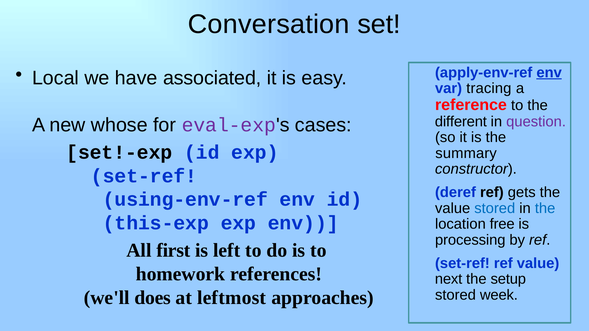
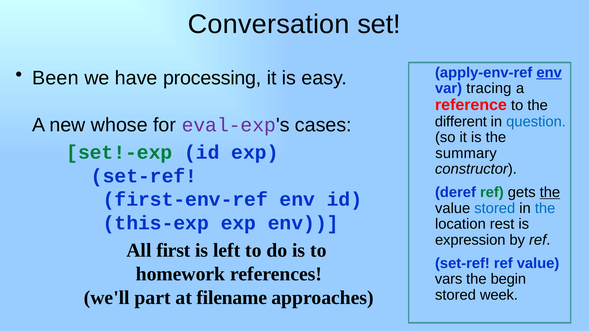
Local: Local -> Been
associated: associated -> processing
question colour: purple -> blue
set!-exp colour: black -> green
ref at (492, 193) colour: black -> green
the at (550, 193) underline: none -> present
using-env-ref: using-env-ref -> first-env-ref
free: free -> rest
processing: processing -> expression
next: next -> vars
setup: setup -> begin
does: does -> part
leftmost: leftmost -> filename
